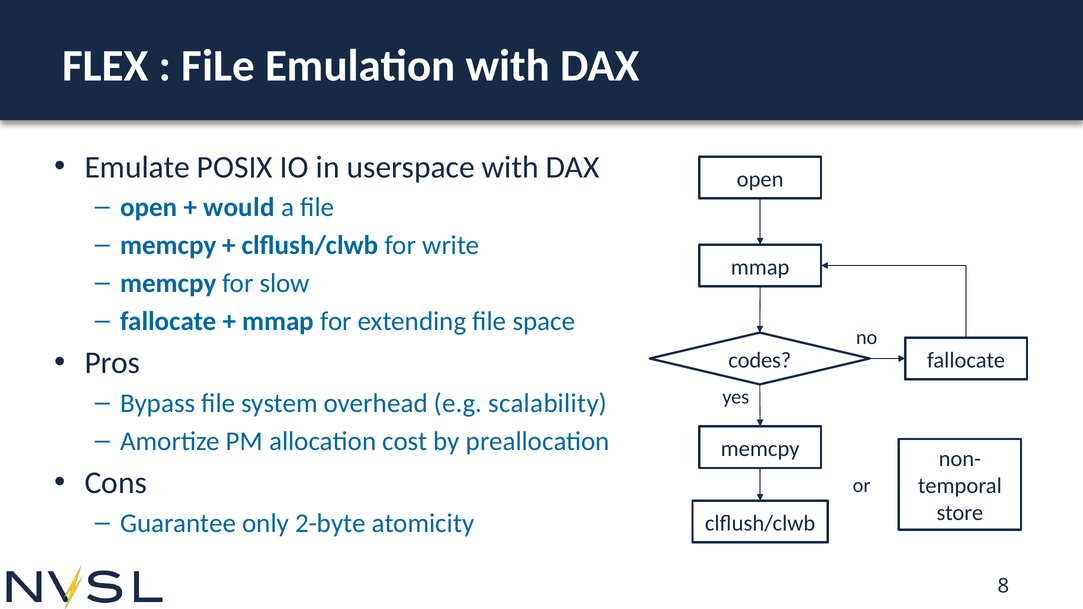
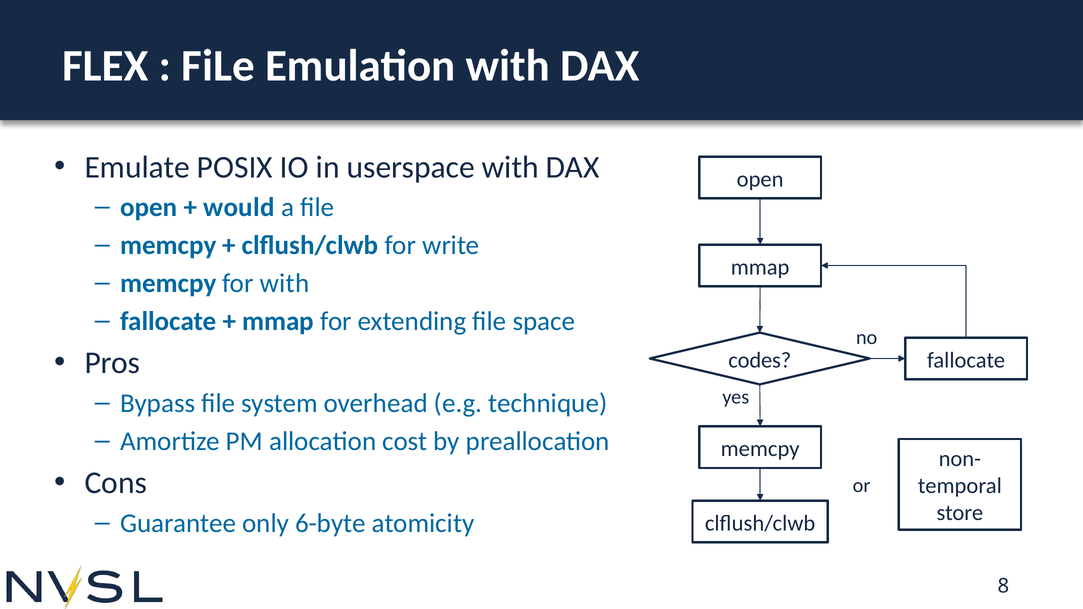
for slow: slow -> with
scalability: scalability -> technique
2-byte: 2-byte -> 6-byte
